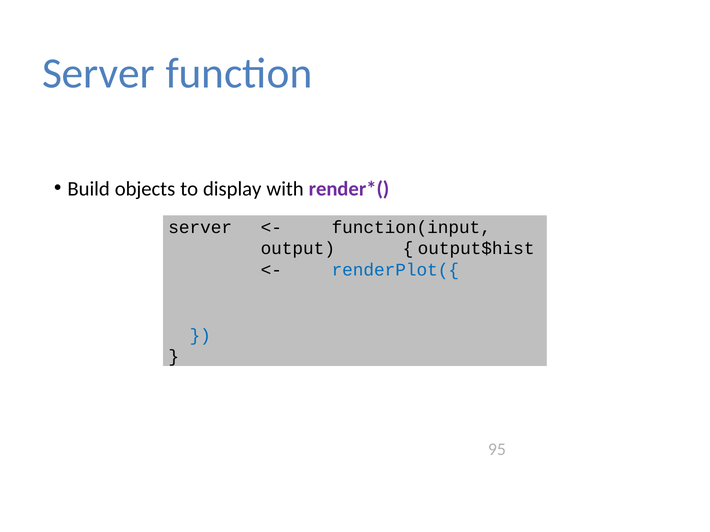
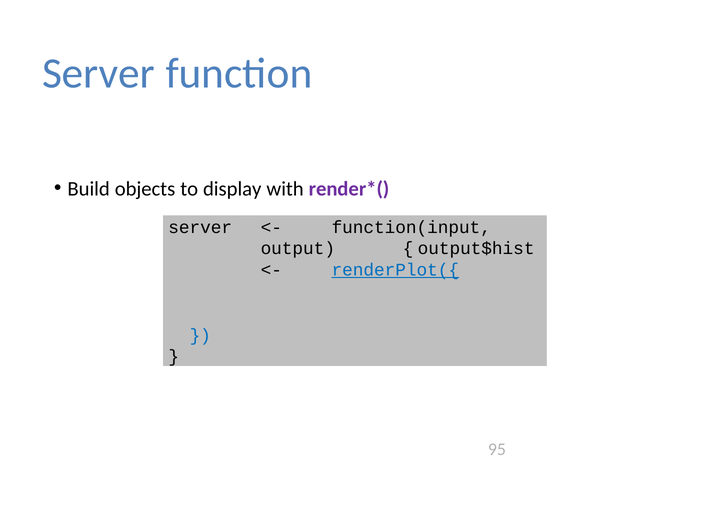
renderPlot({ underline: none -> present
